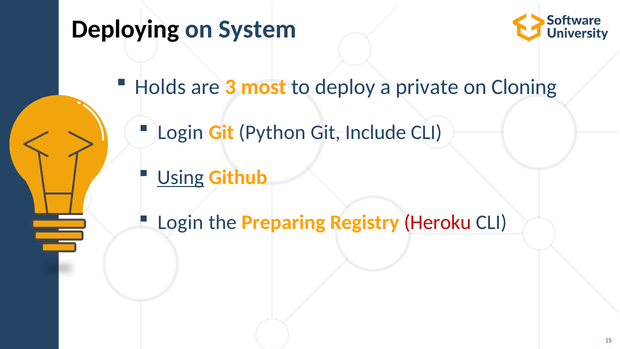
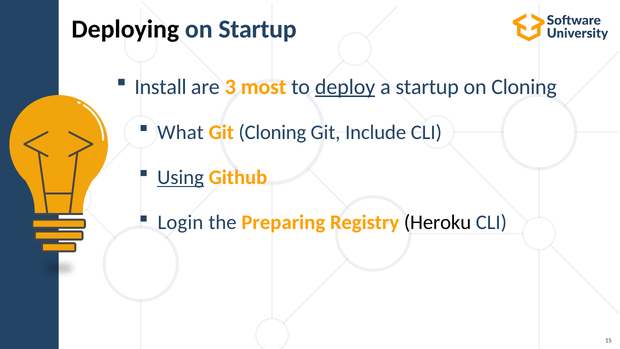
on System: System -> Startup
Holds: Holds -> Install
deploy underline: none -> present
a private: private -> startup
Login at (180, 132): Login -> What
Git Python: Python -> Cloning
Heroku colour: red -> black
